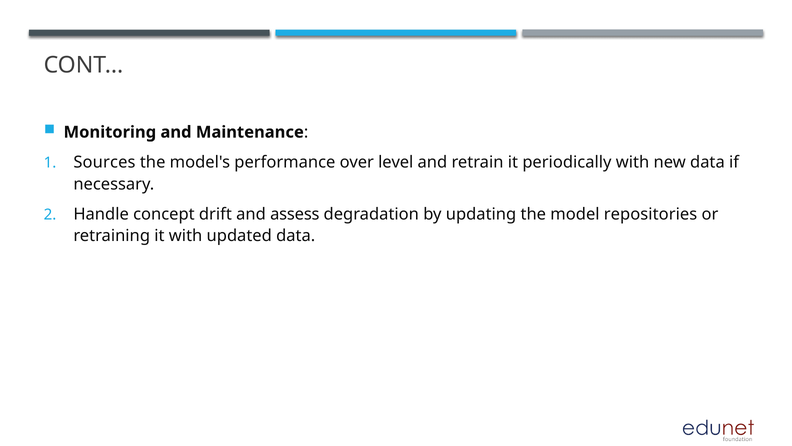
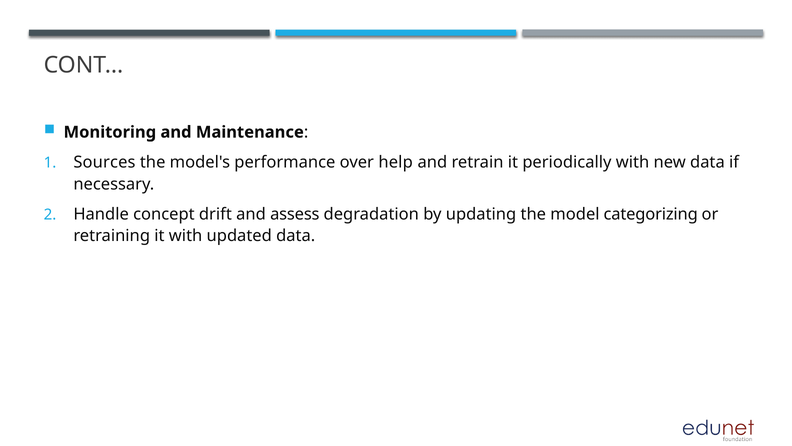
level: level -> help
repositories: repositories -> categorizing
